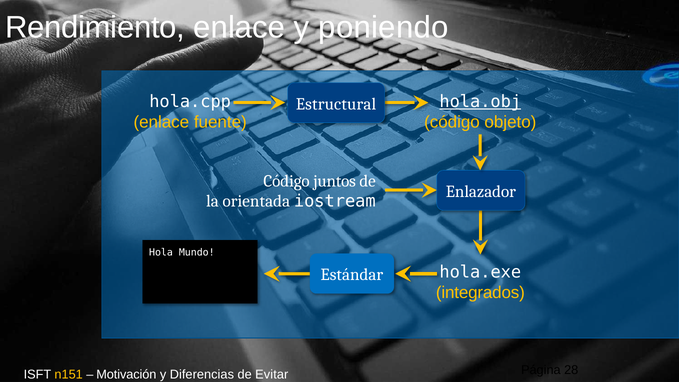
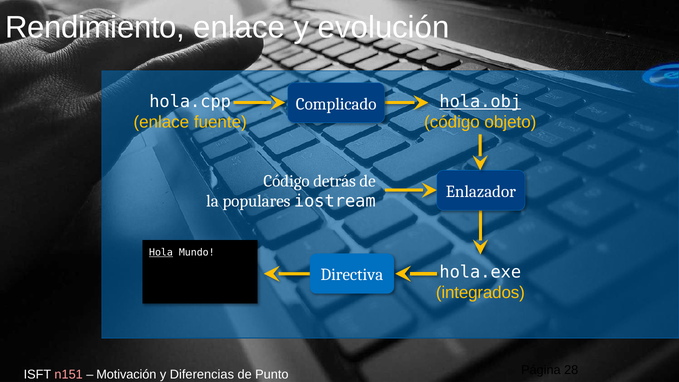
poniendo: poniendo -> evolución
Estructural: Estructural -> Complicado
juntos: juntos -> detrás
orientada: orientada -> populares
Hola underline: none -> present
Estándar: Estándar -> Directiva
n151 colour: yellow -> pink
Evitar: Evitar -> Punto
